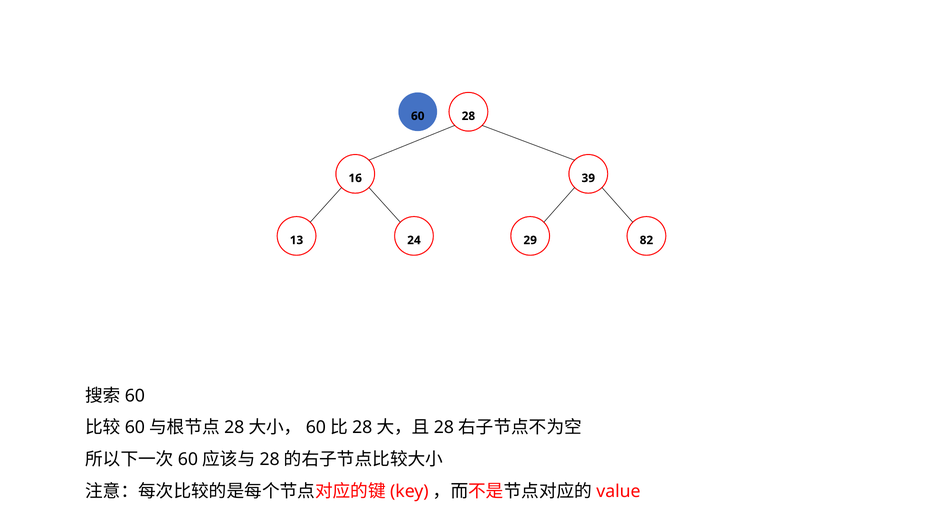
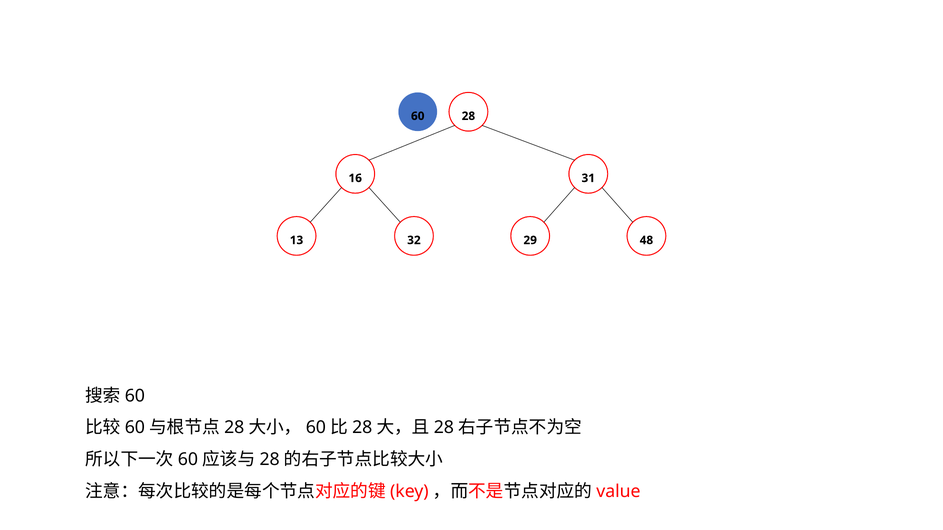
39: 39 -> 31
24: 24 -> 32
82: 82 -> 48
